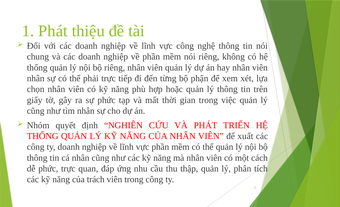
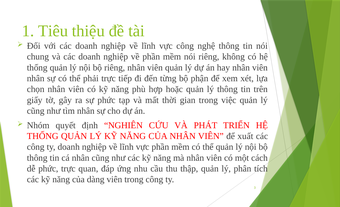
1 Phát: Phát -> Tiêu
trách: trách -> dàng
